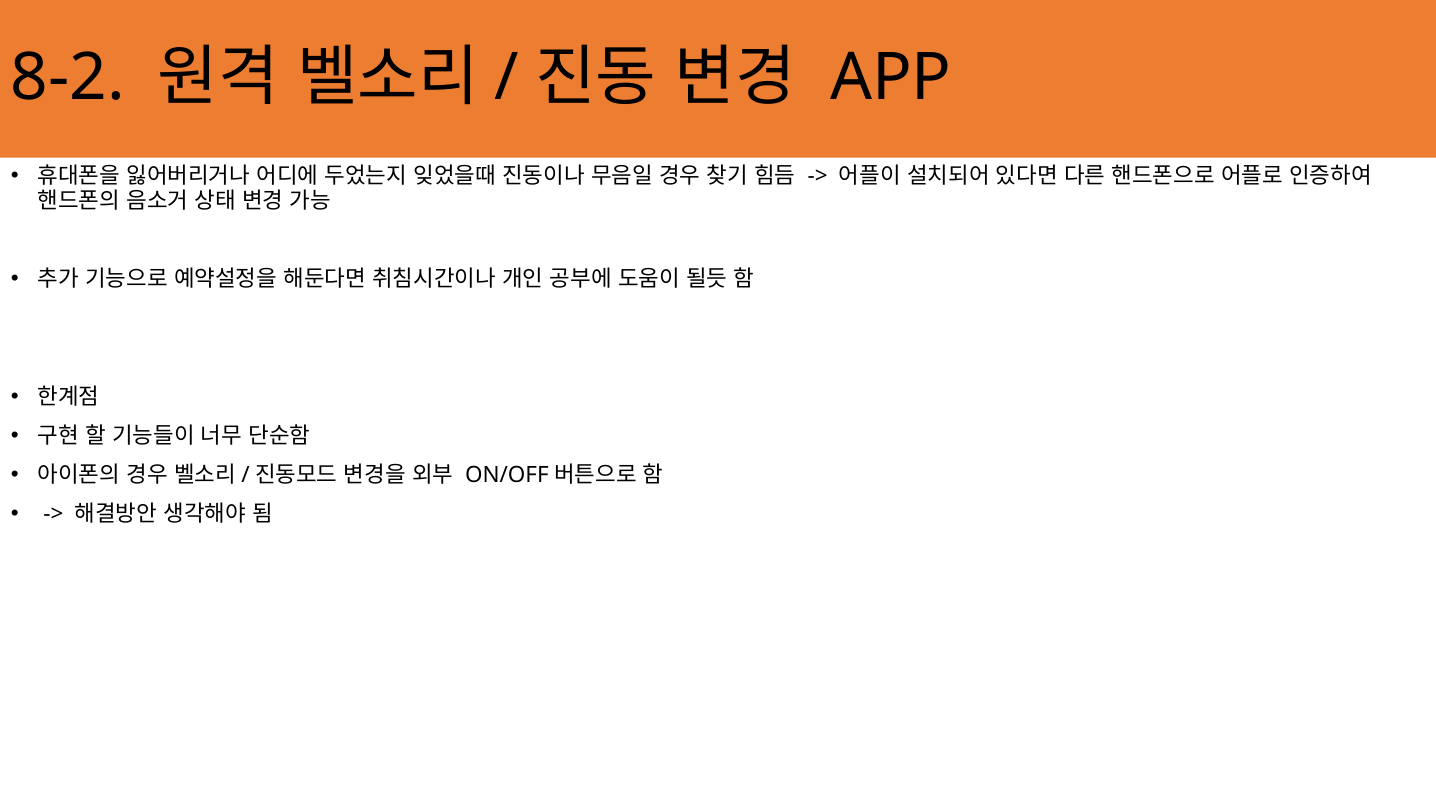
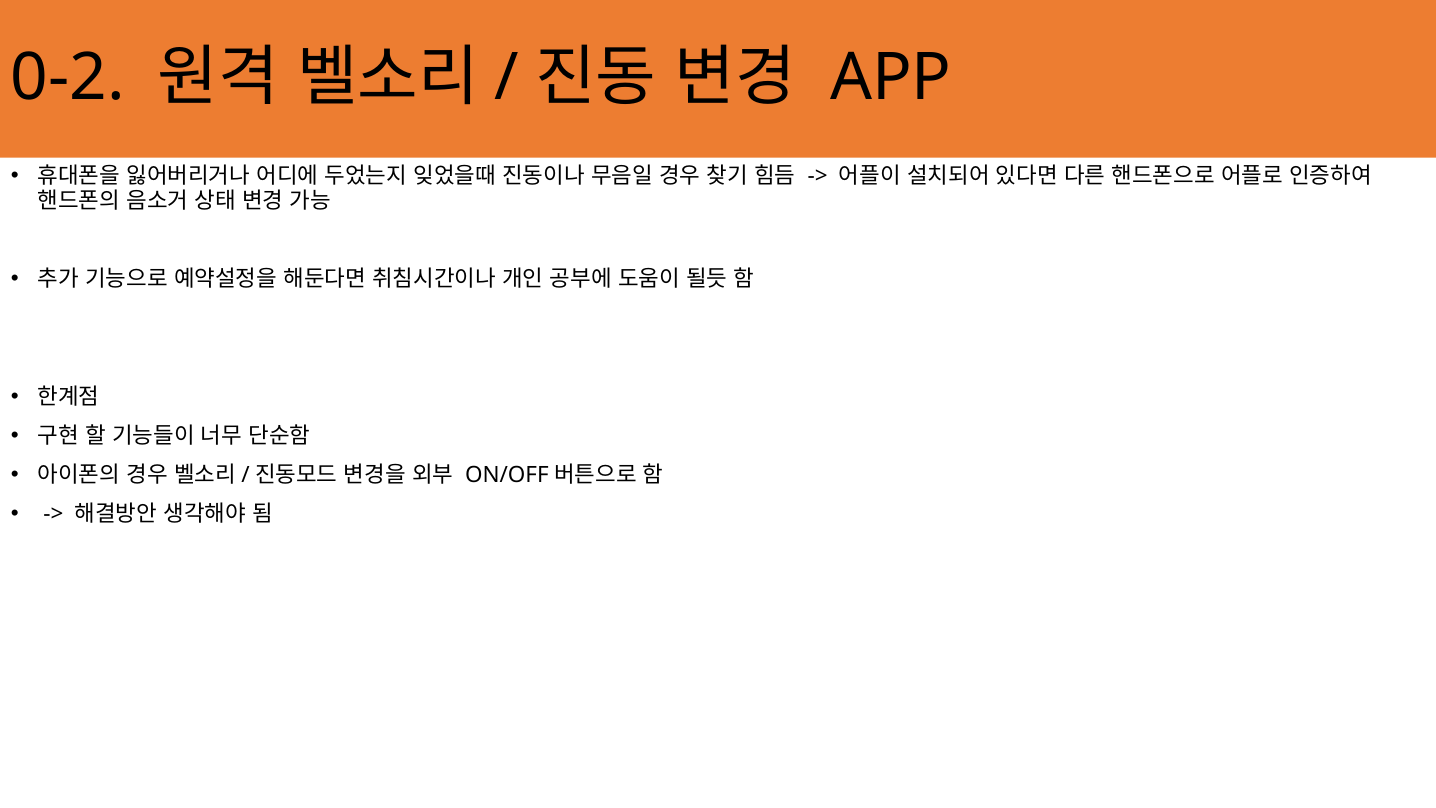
8-2: 8-2 -> 0-2
